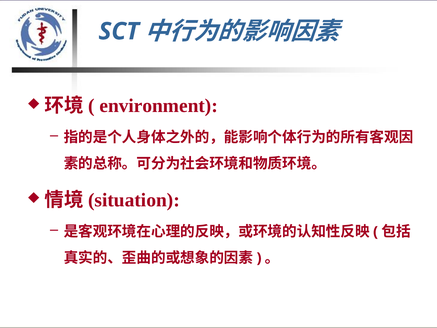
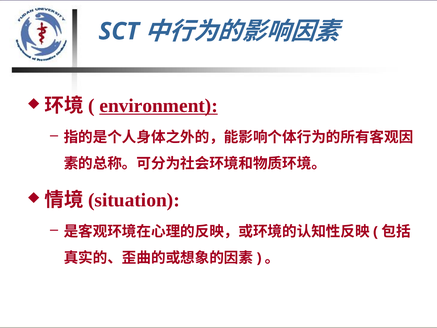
environment underline: none -> present
